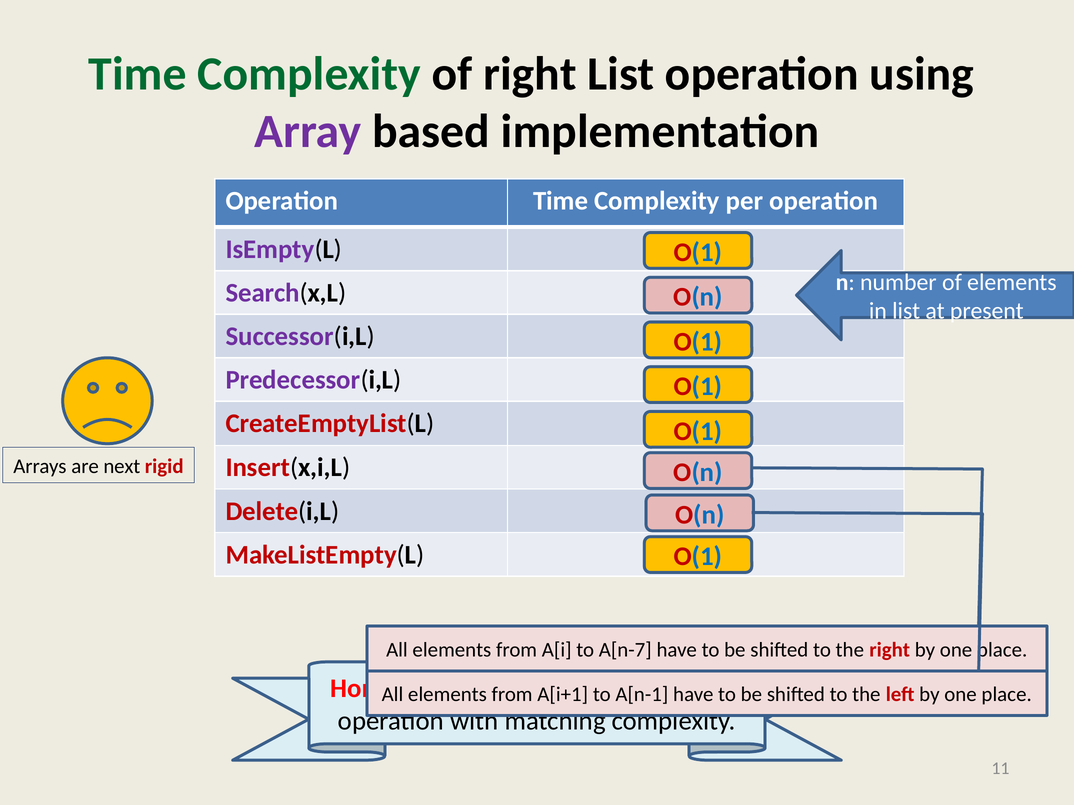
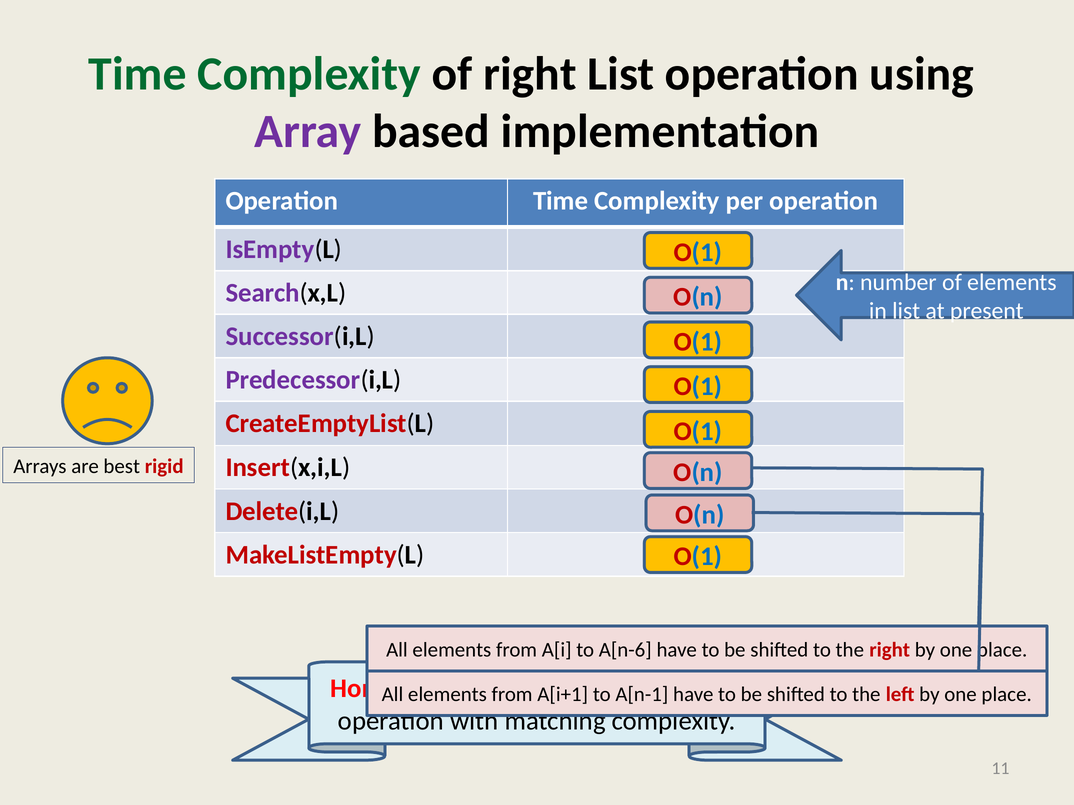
next: next -> best
A[n-7: A[n-7 -> A[n-6
